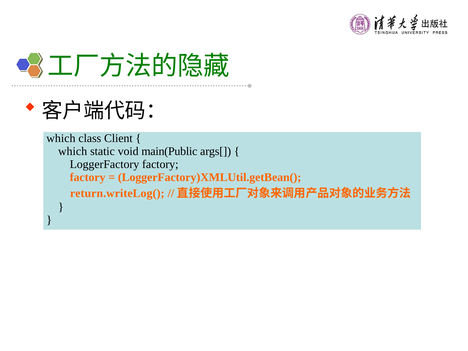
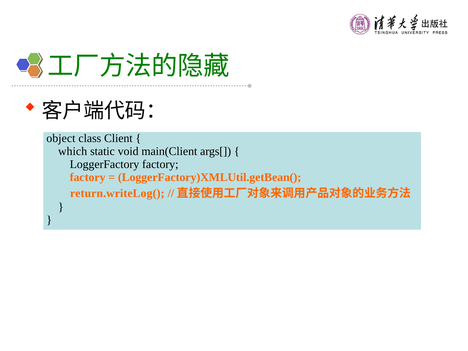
which at (61, 138): which -> object
main(Public: main(Public -> main(Client
